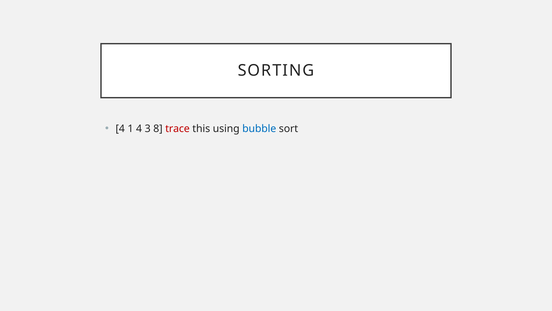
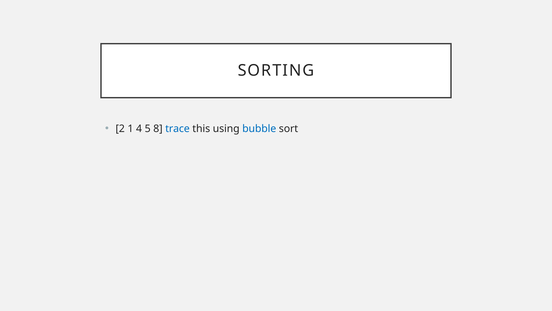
4 at (120, 128): 4 -> 2
3: 3 -> 5
trace colour: red -> blue
